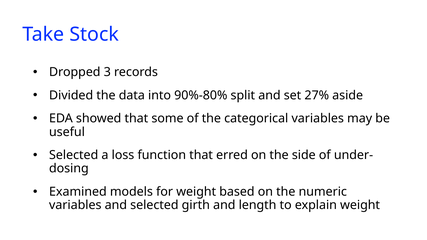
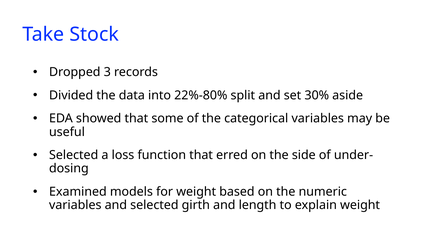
90%-80%: 90%-80% -> 22%-80%
27%: 27% -> 30%
